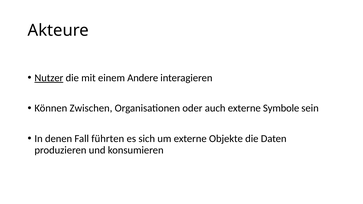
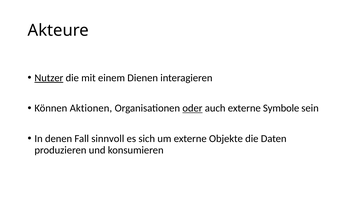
Andere: Andere -> Dienen
Zwischen: Zwischen -> Aktionen
oder underline: none -> present
führten: führten -> sinnvoll
